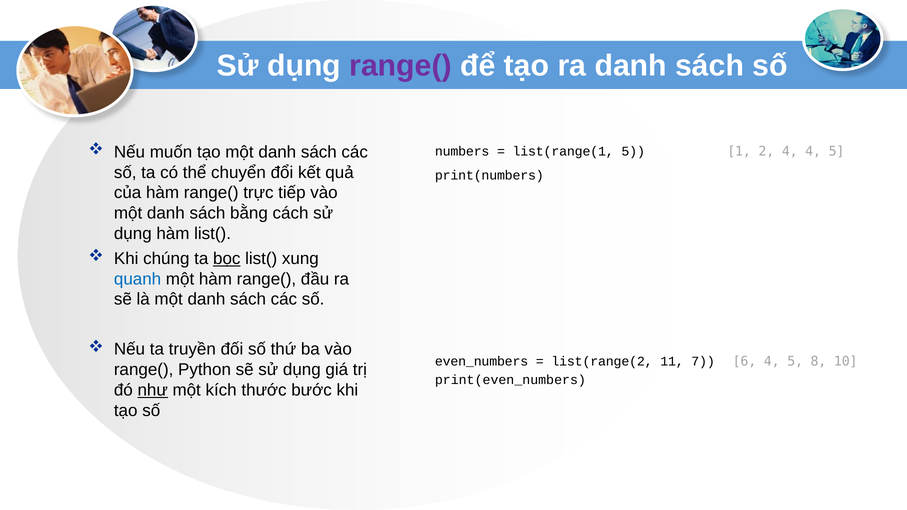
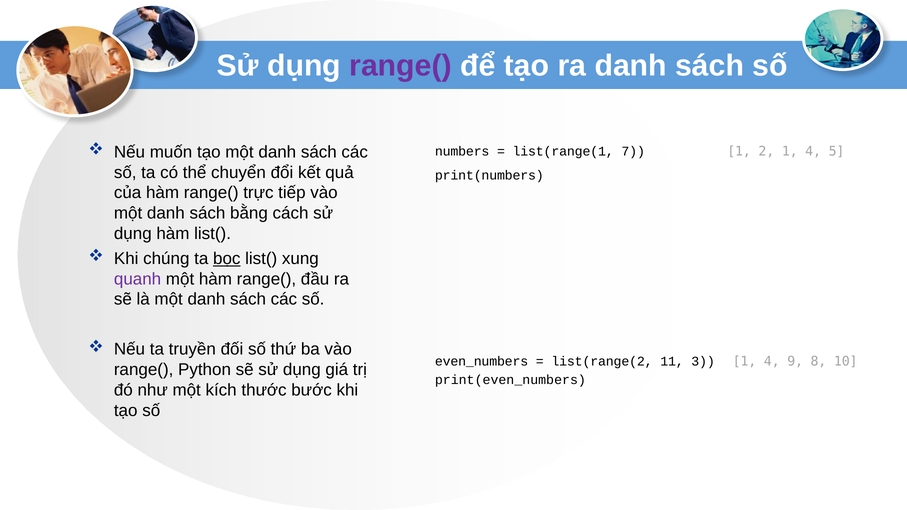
2 4: 4 -> 1
list(range(1 5: 5 -> 7
quanh colour: blue -> purple
6 at (744, 361): 6 -> 1
5 at (795, 361): 5 -> 9
7: 7 -> 3
như underline: present -> none
